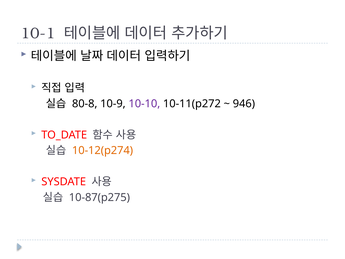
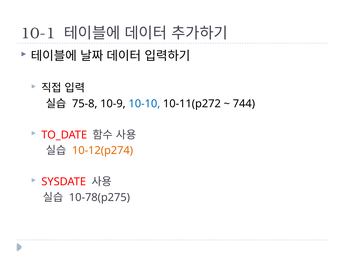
80-8: 80-8 -> 75-8
10-10 colour: purple -> blue
946: 946 -> 744
10-87(p275: 10-87(p275 -> 10-78(p275
